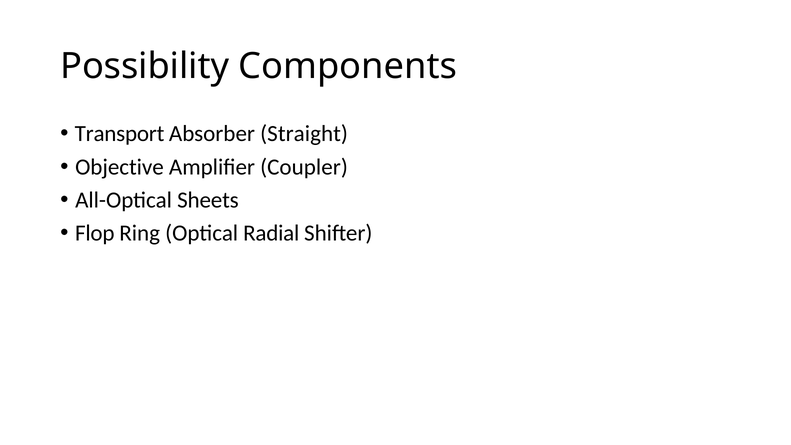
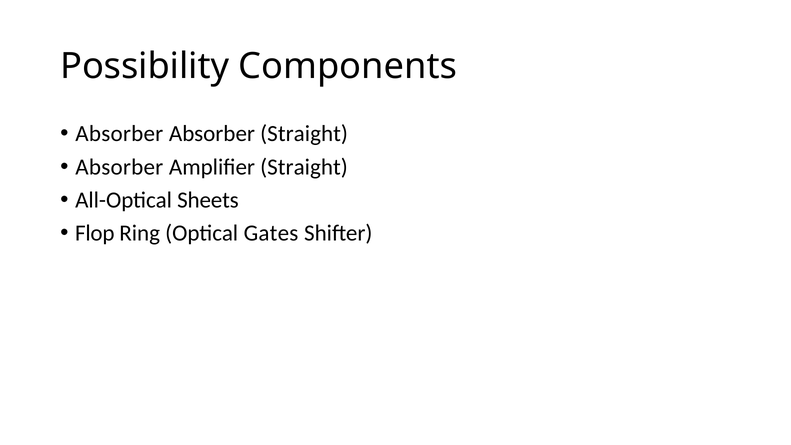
Transport at (120, 134): Transport -> Absorber
Objective at (119, 167): Objective -> Absorber
Amplifier Coupler: Coupler -> Straight
Radial: Radial -> Gates
